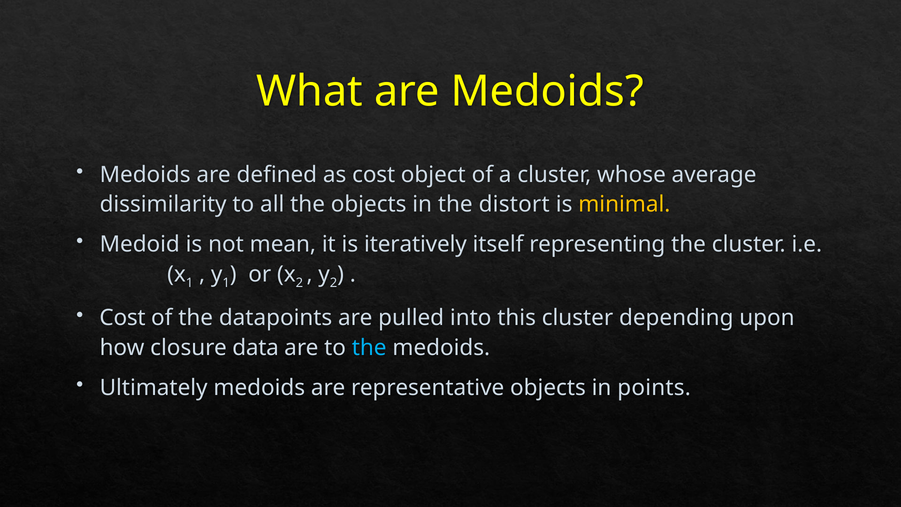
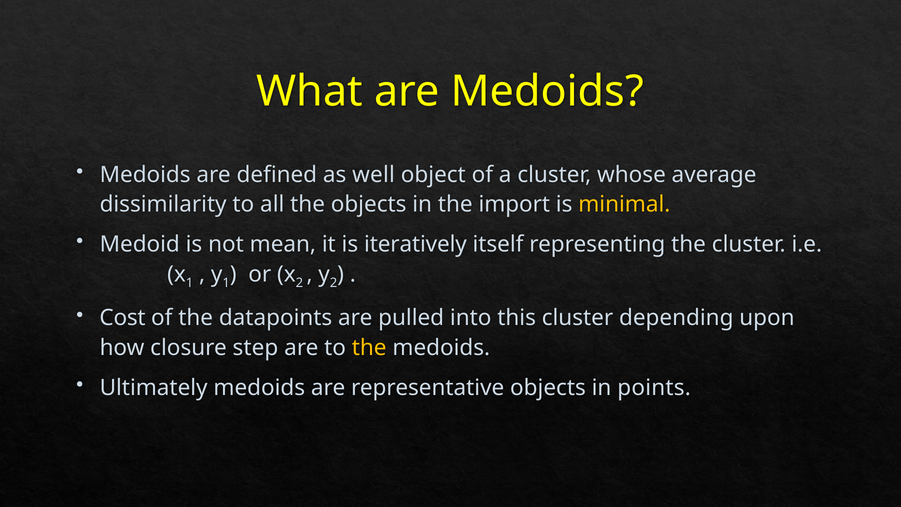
as cost: cost -> well
distort: distort -> import
data: data -> step
the at (369, 348) colour: light blue -> yellow
